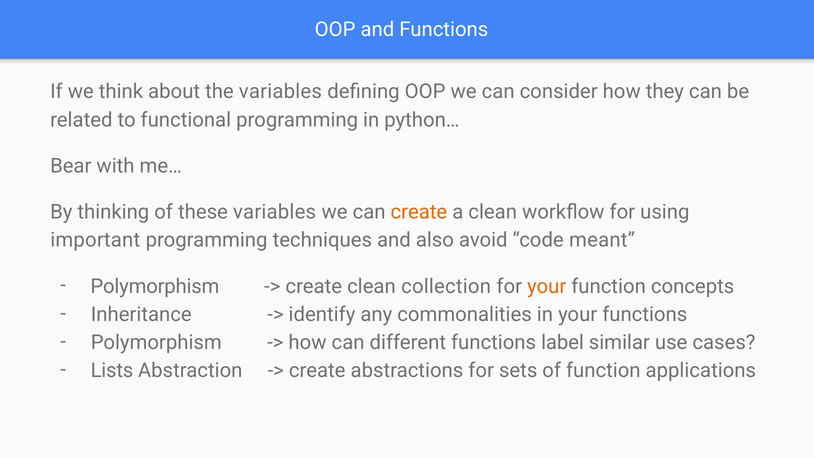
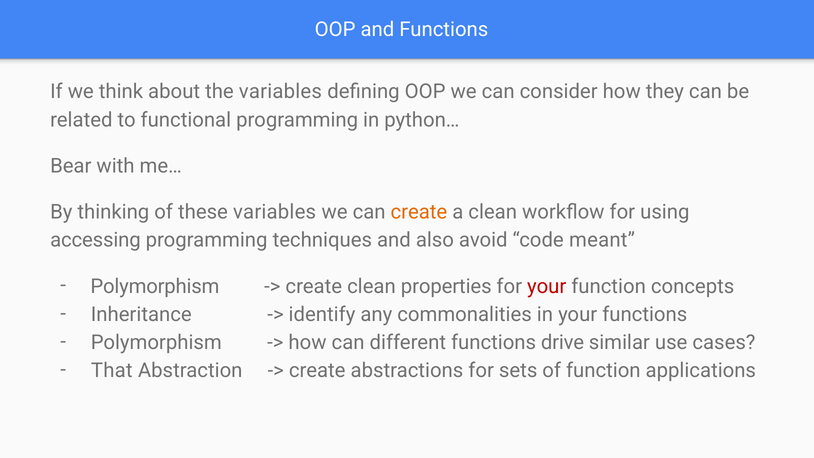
important: important -> accessing
collection: collection -> properties
your at (547, 286) colour: orange -> red
label: label -> drive
Lists: Lists -> That
